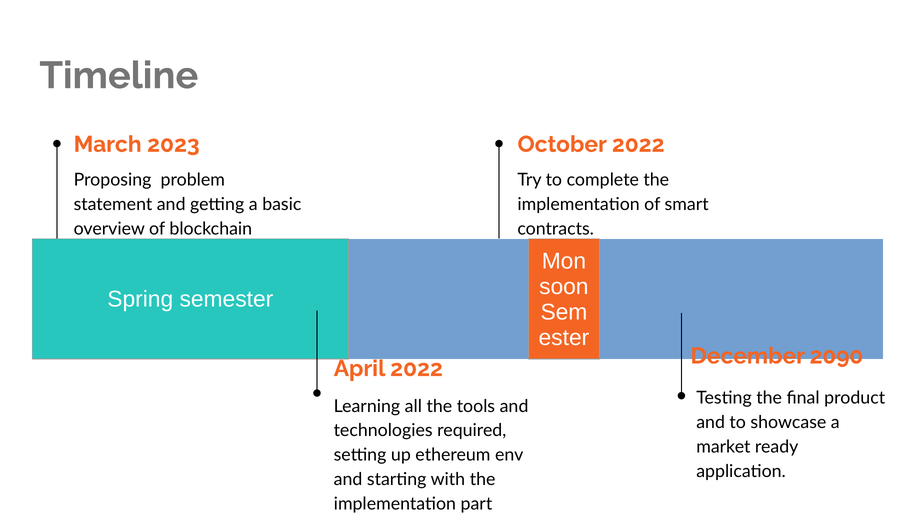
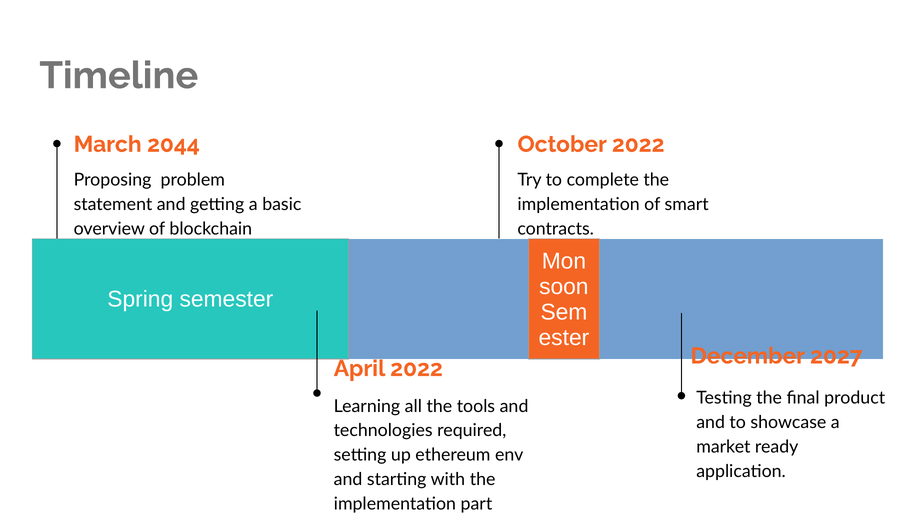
2023: 2023 -> 2044
2090: 2090 -> 2027
